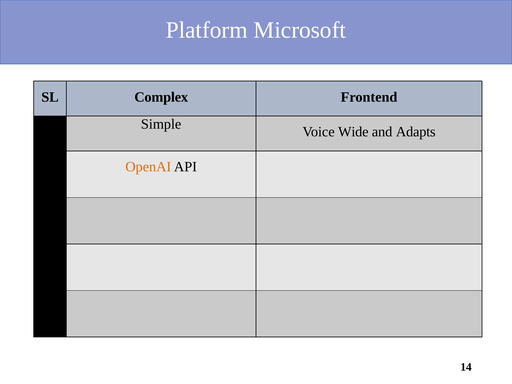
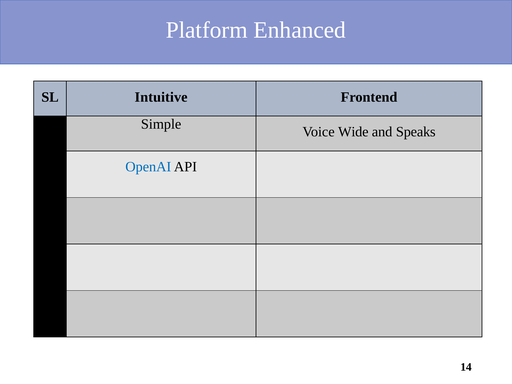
Microsoft: Microsoft -> Enhanced
Complex: Complex -> Intuitive
Adapts: Adapts -> Speaks
OpenAI colour: orange -> blue
